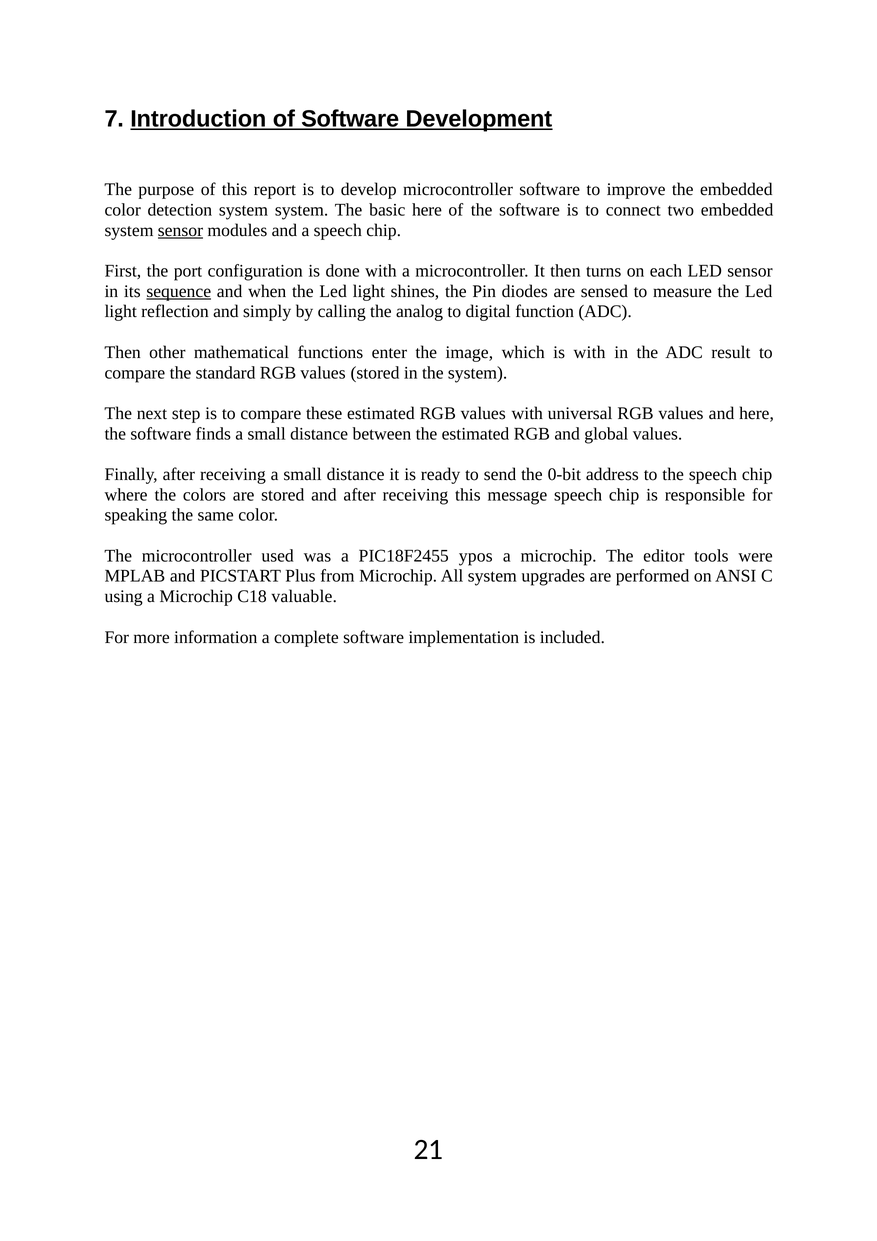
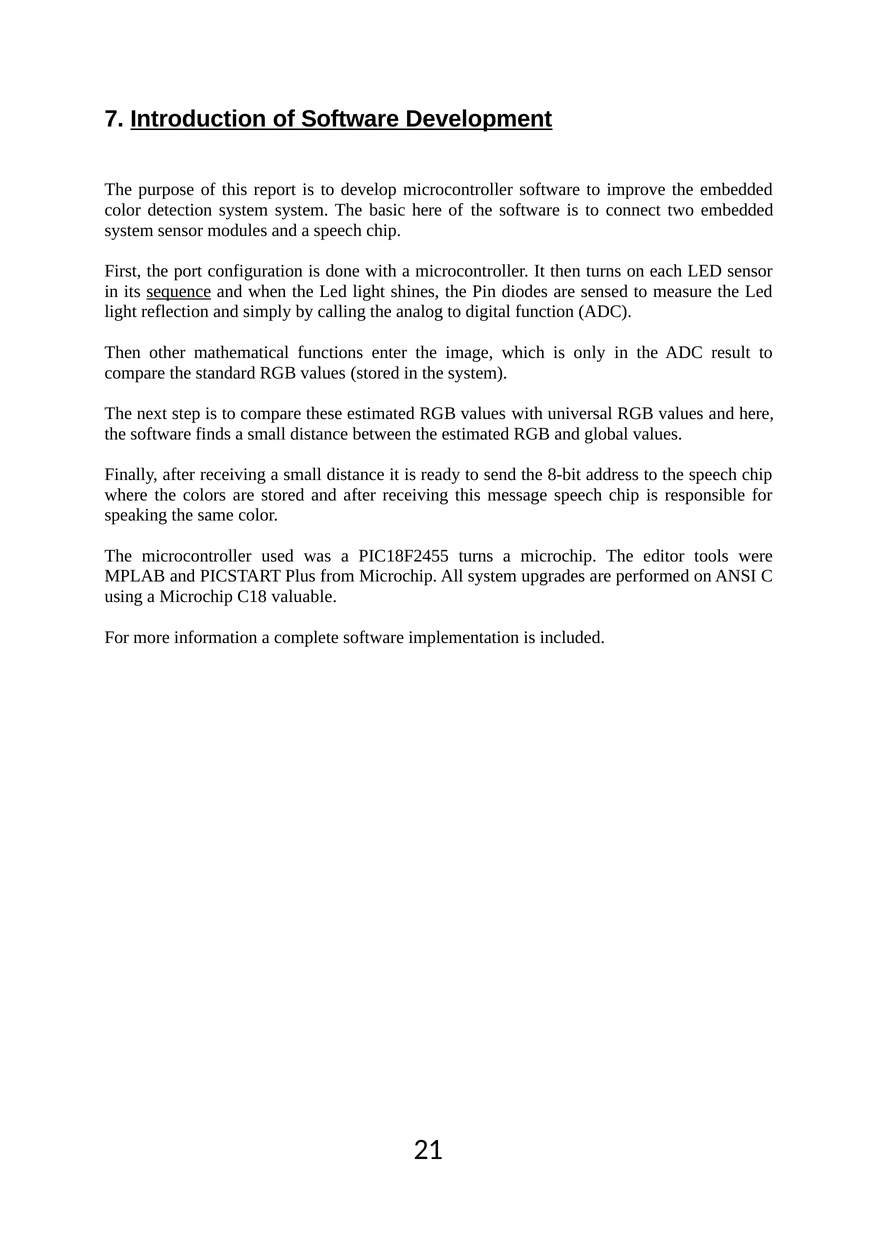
sensor at (180, 230) underline: present -> none
is with: with -> only
0-bit: 0-bit -> 8-bit
PIC18F2455 ypos: ypos -> turns
